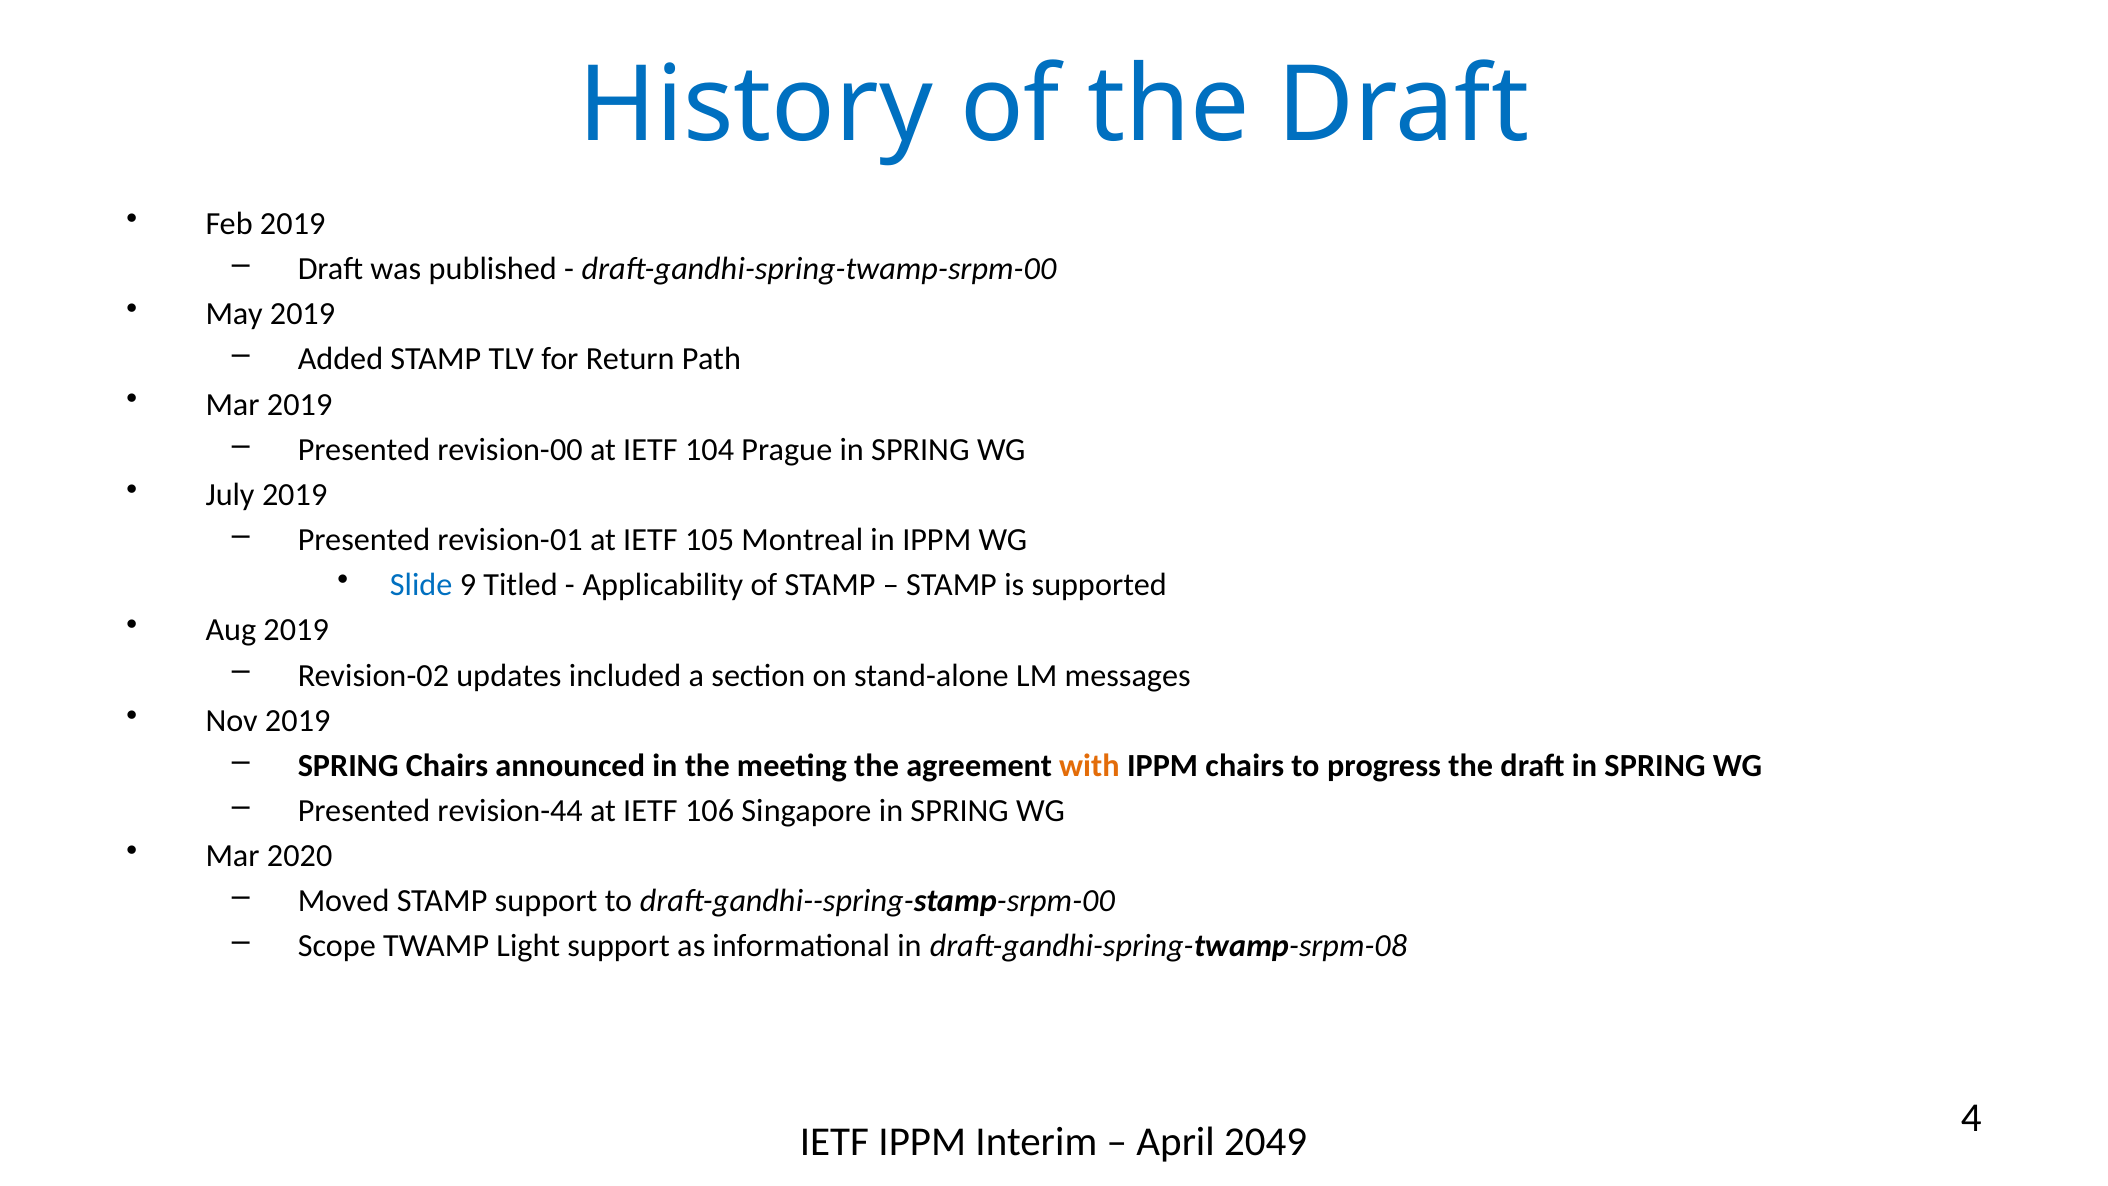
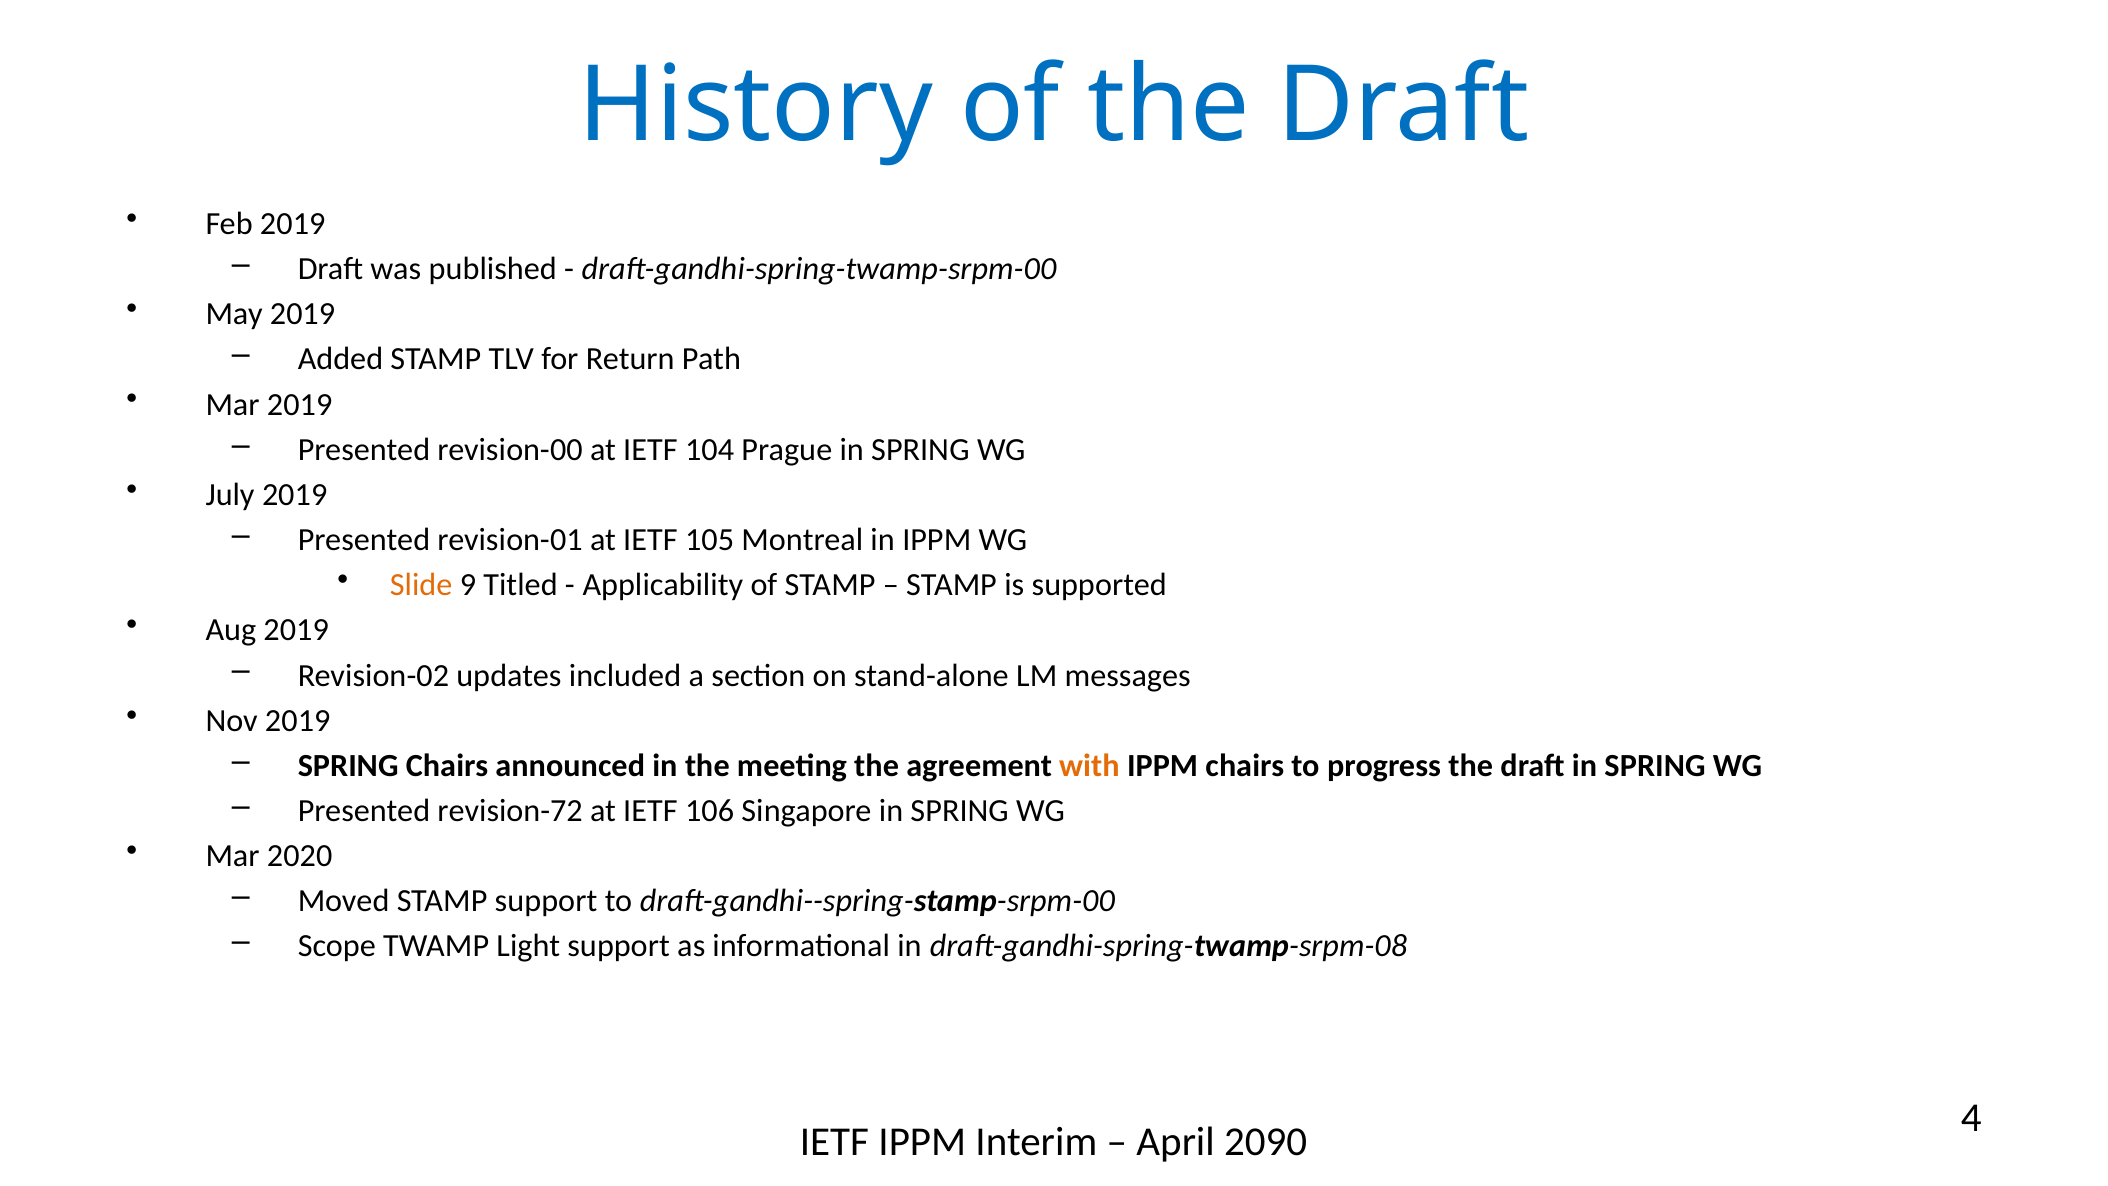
Slide colour: blue -> orange
revision-44: revision-44 -> revision-72
2049: 2049 -> 2090
